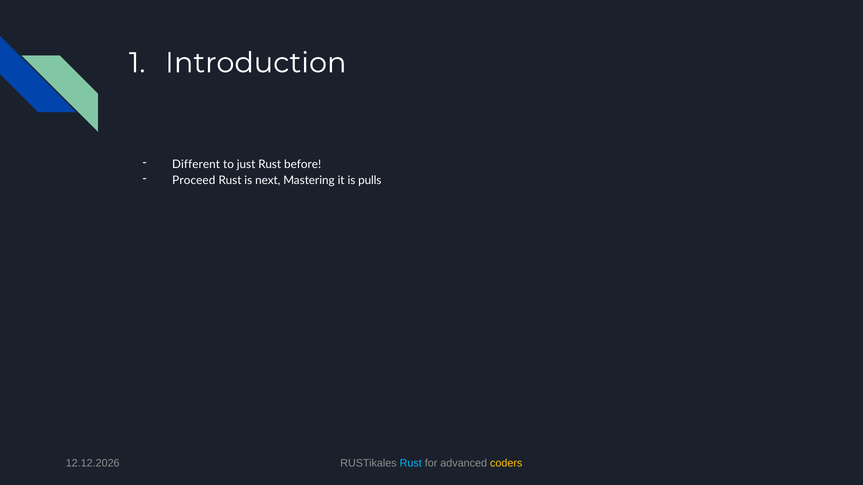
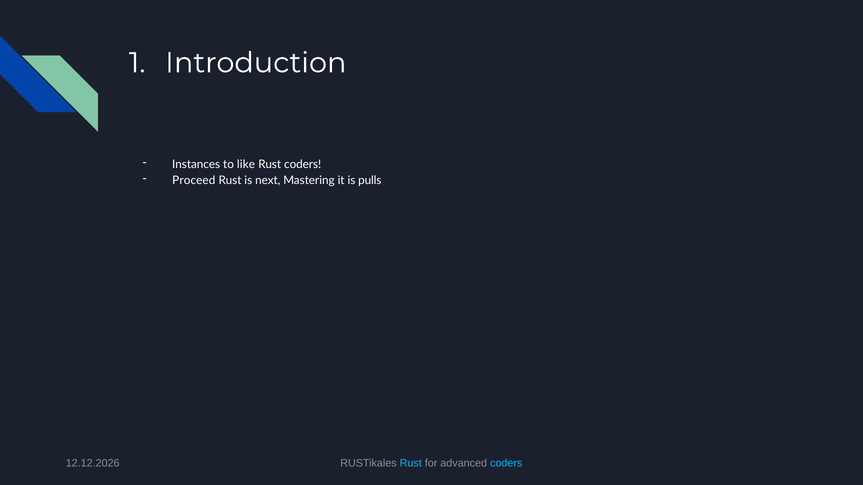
Different: Different -> Instances
just: just -> like
Rust before: before -> coders
coders at (506, 464) colour: yellow -> light blue
